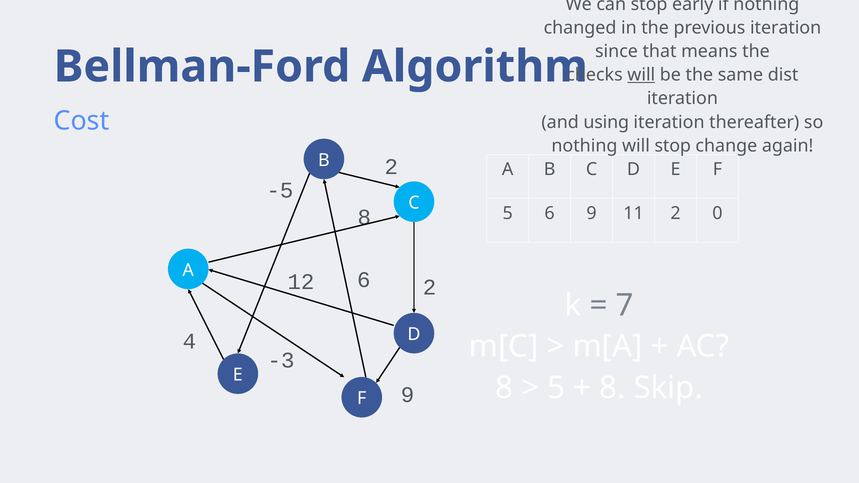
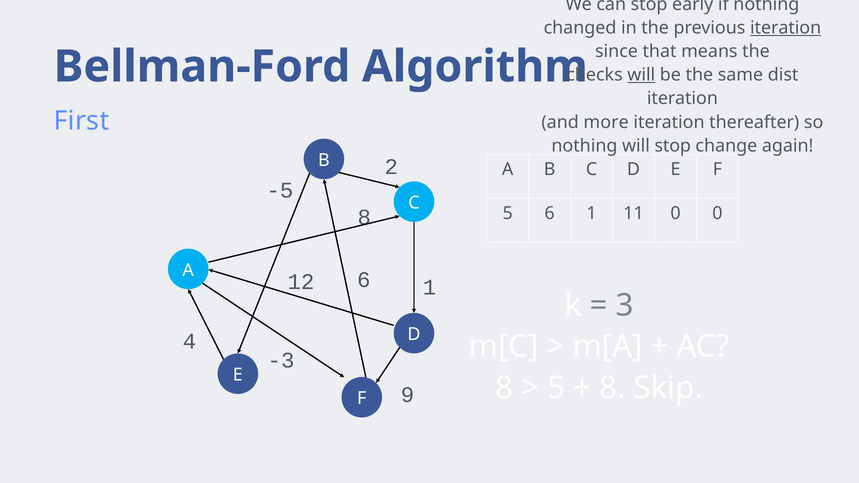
iteration at (786, 28) underline: none -> present
Cost: Cost -> First
using: using -> more
5 6 9: 9 -> 1
11 2: 2 -> 0
2 at (429, 287): 2 -> 1
7: 7 -> 3
